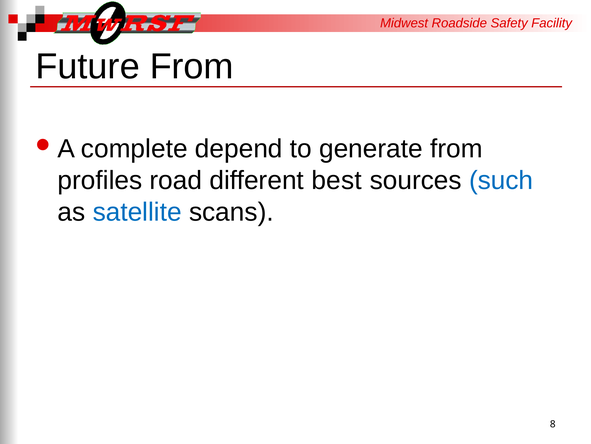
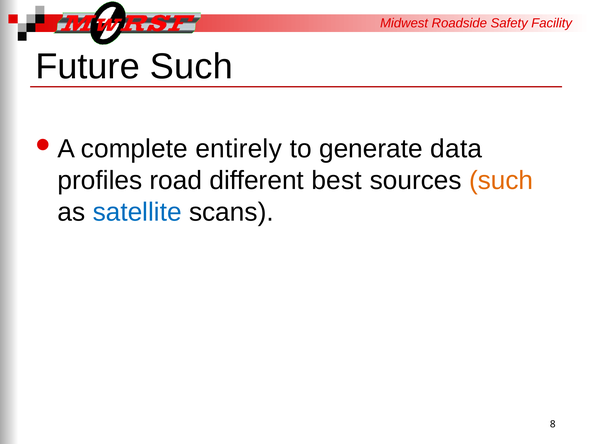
Future From: From -> Such
depend: depend -> entirely
generate from: from -> data
such at (501, 180) colour: blue -> orange
